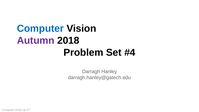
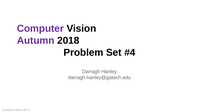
Computer at (40, 29) colour: blue -> purple
